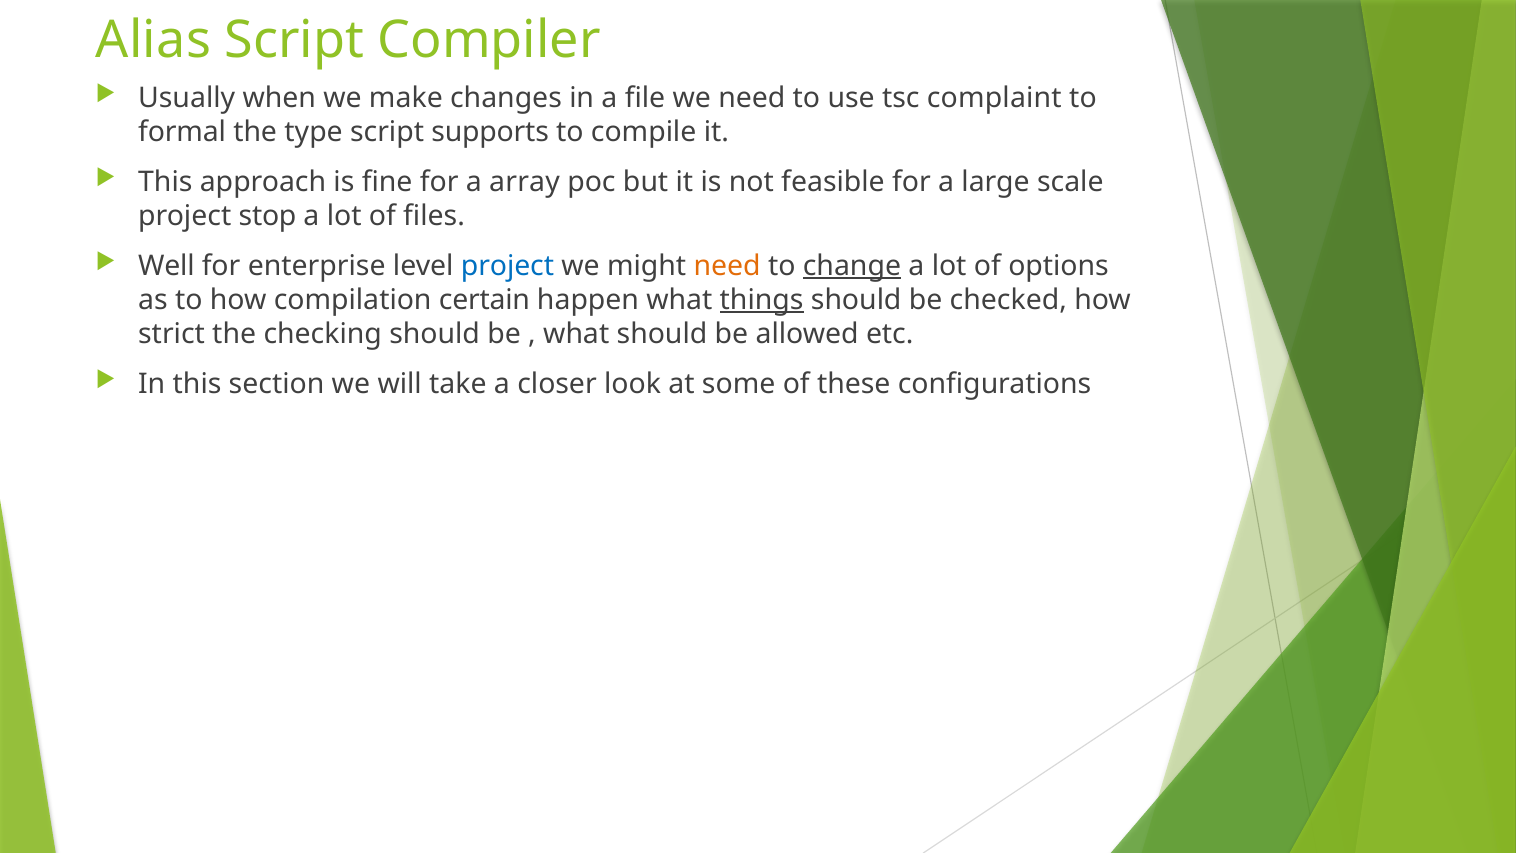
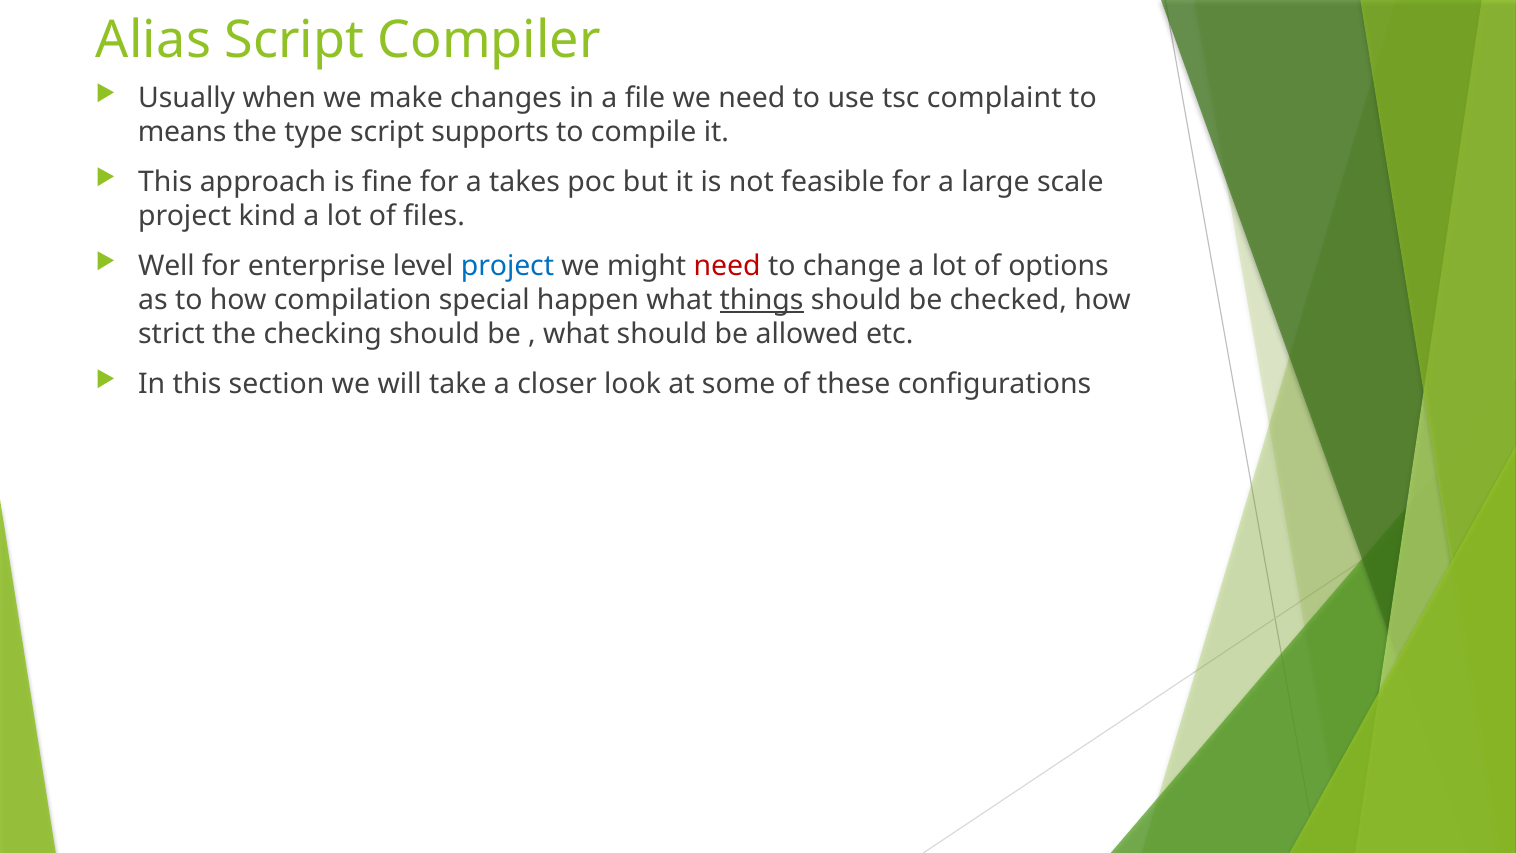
formal: formal -> means
array: array -> takes
stop: stop -> kind
need at (727, 266) colour: orange -> red
change underline: present -> none
certain: certain -> special
